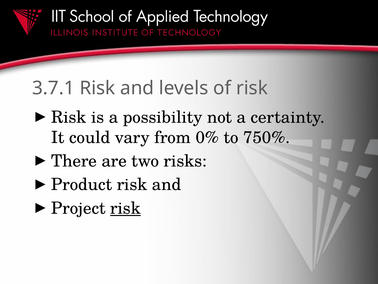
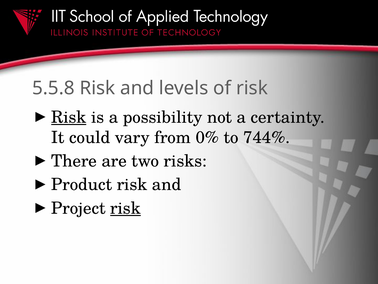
3.7.1: 3.7.1 -> 5.5.8
Risk at (69, 117) underline: none -> present
750%: 750% -> 744%
